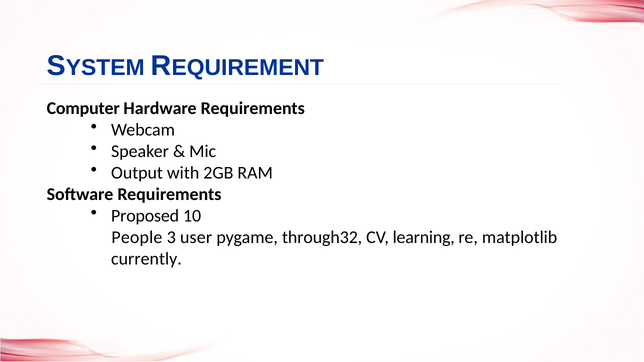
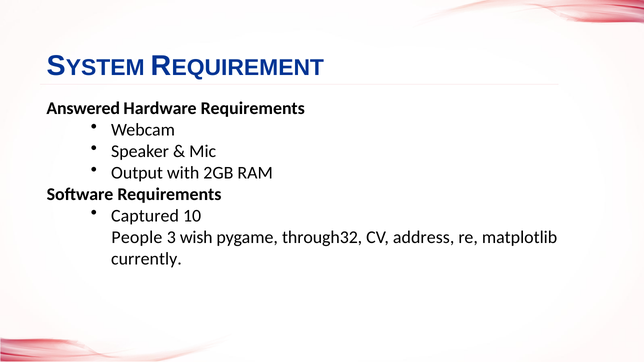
Computer: Computer -> Answered
Proposed: Proposed -> Captured
user: user -> wish
learning: learning -> address
